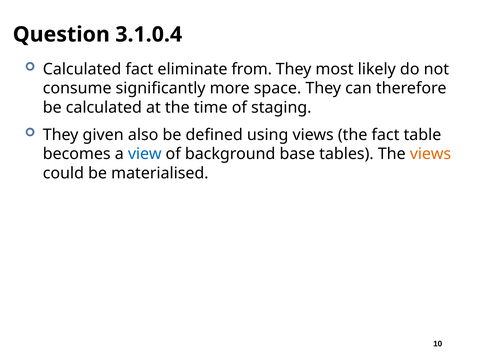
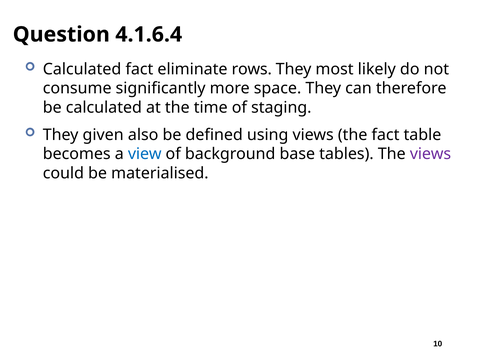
3.1.0.4: 3.1.0.4 -> 4.1.6.4
from: from -> rows
views at (430, 154) colour: orange -> purple
